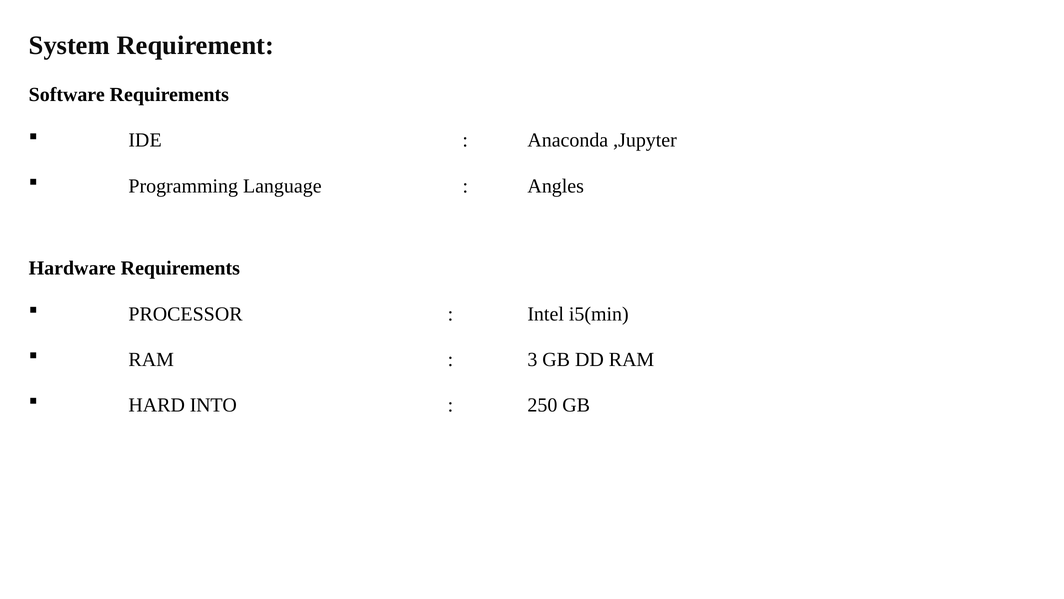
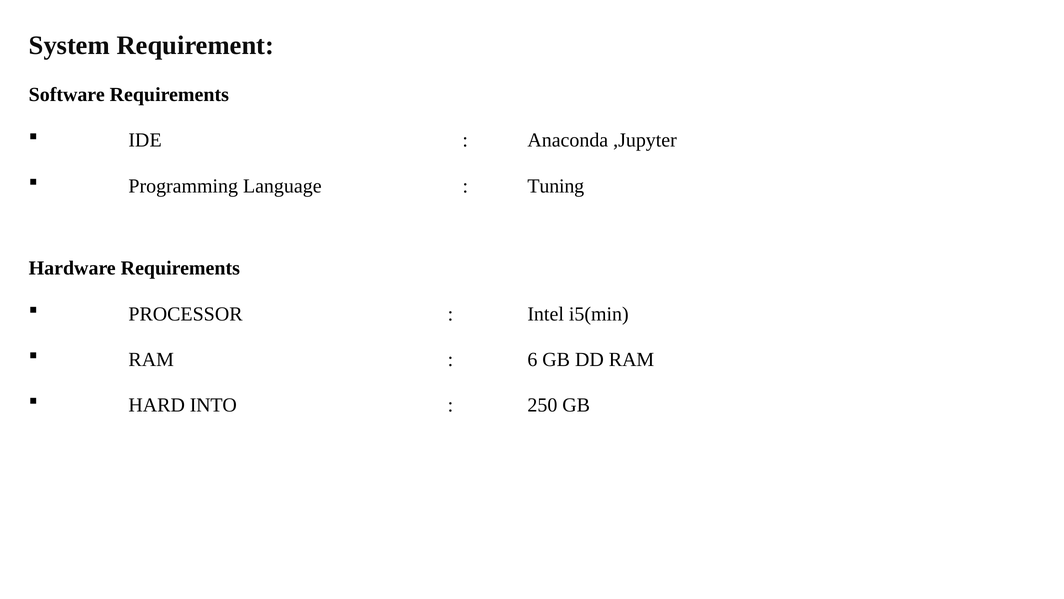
Angles: Angles -> Tuning
3: 3 -> 6
